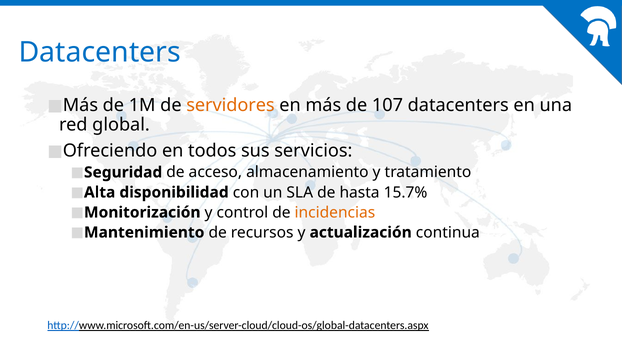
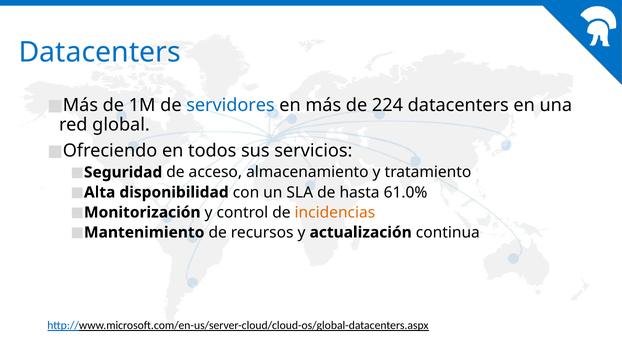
servidores colour: orange -> blue
107: 107 -> 224
15.7%: 15.7% -> 61.0%
